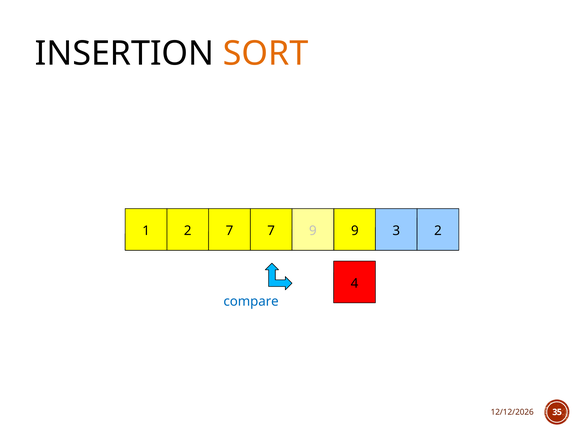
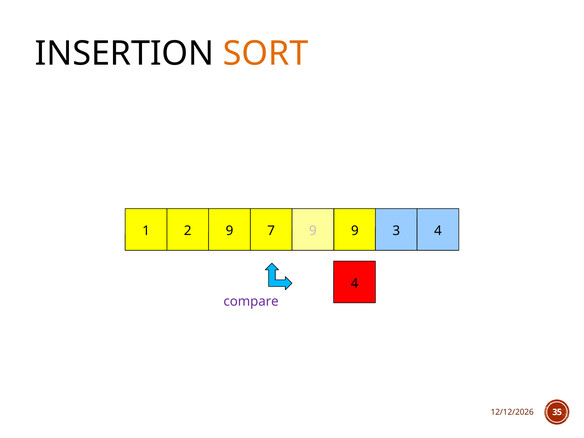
2 7: 7 -> 9
3 2: 2 -> 4
compare colour: blue -> purple
